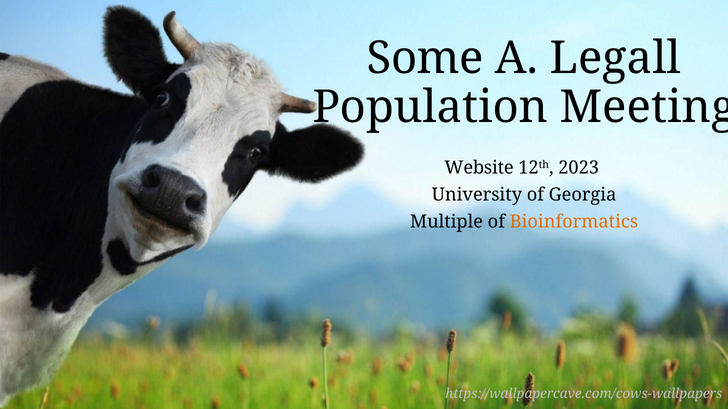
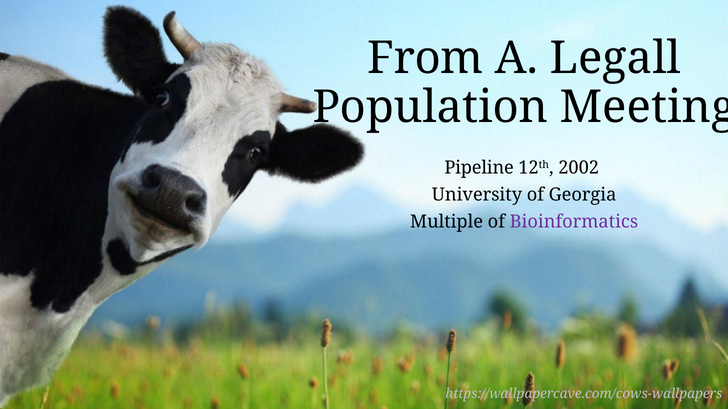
Some: Some -> From
Website: Website -> Pipeline
2023: 2023 -> 2002
Bioinformatics colour: orange -> purple
